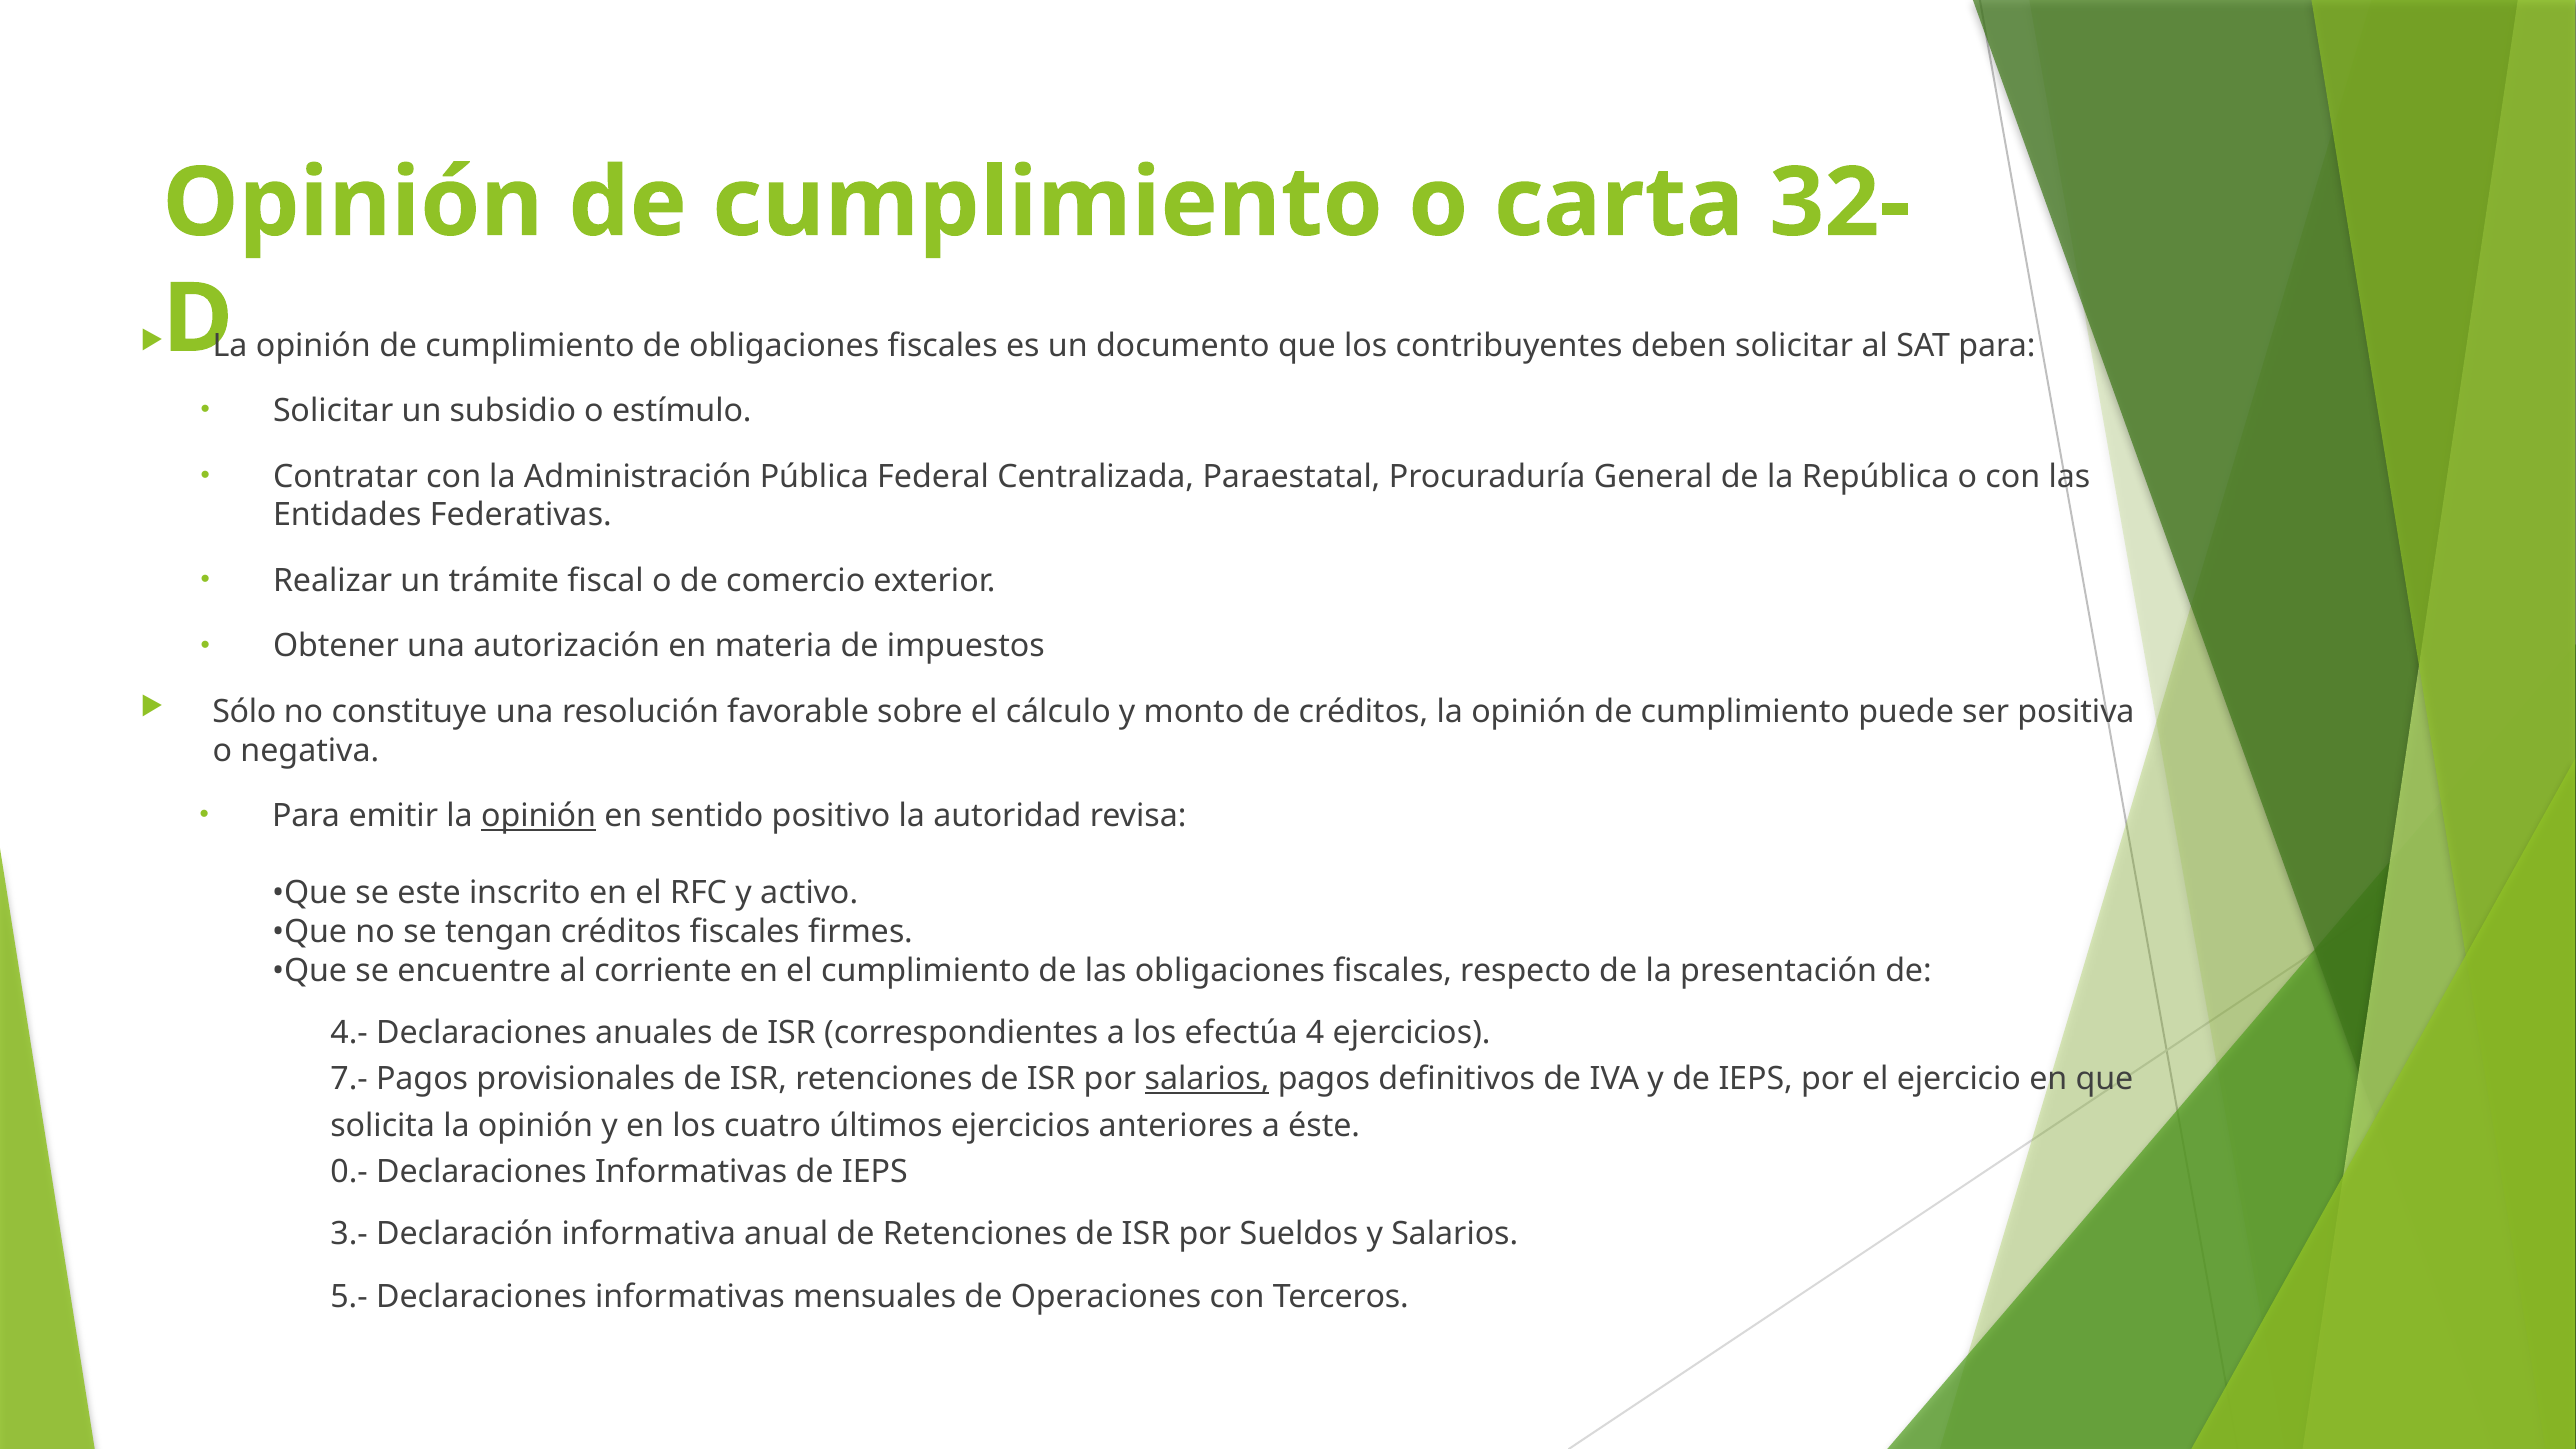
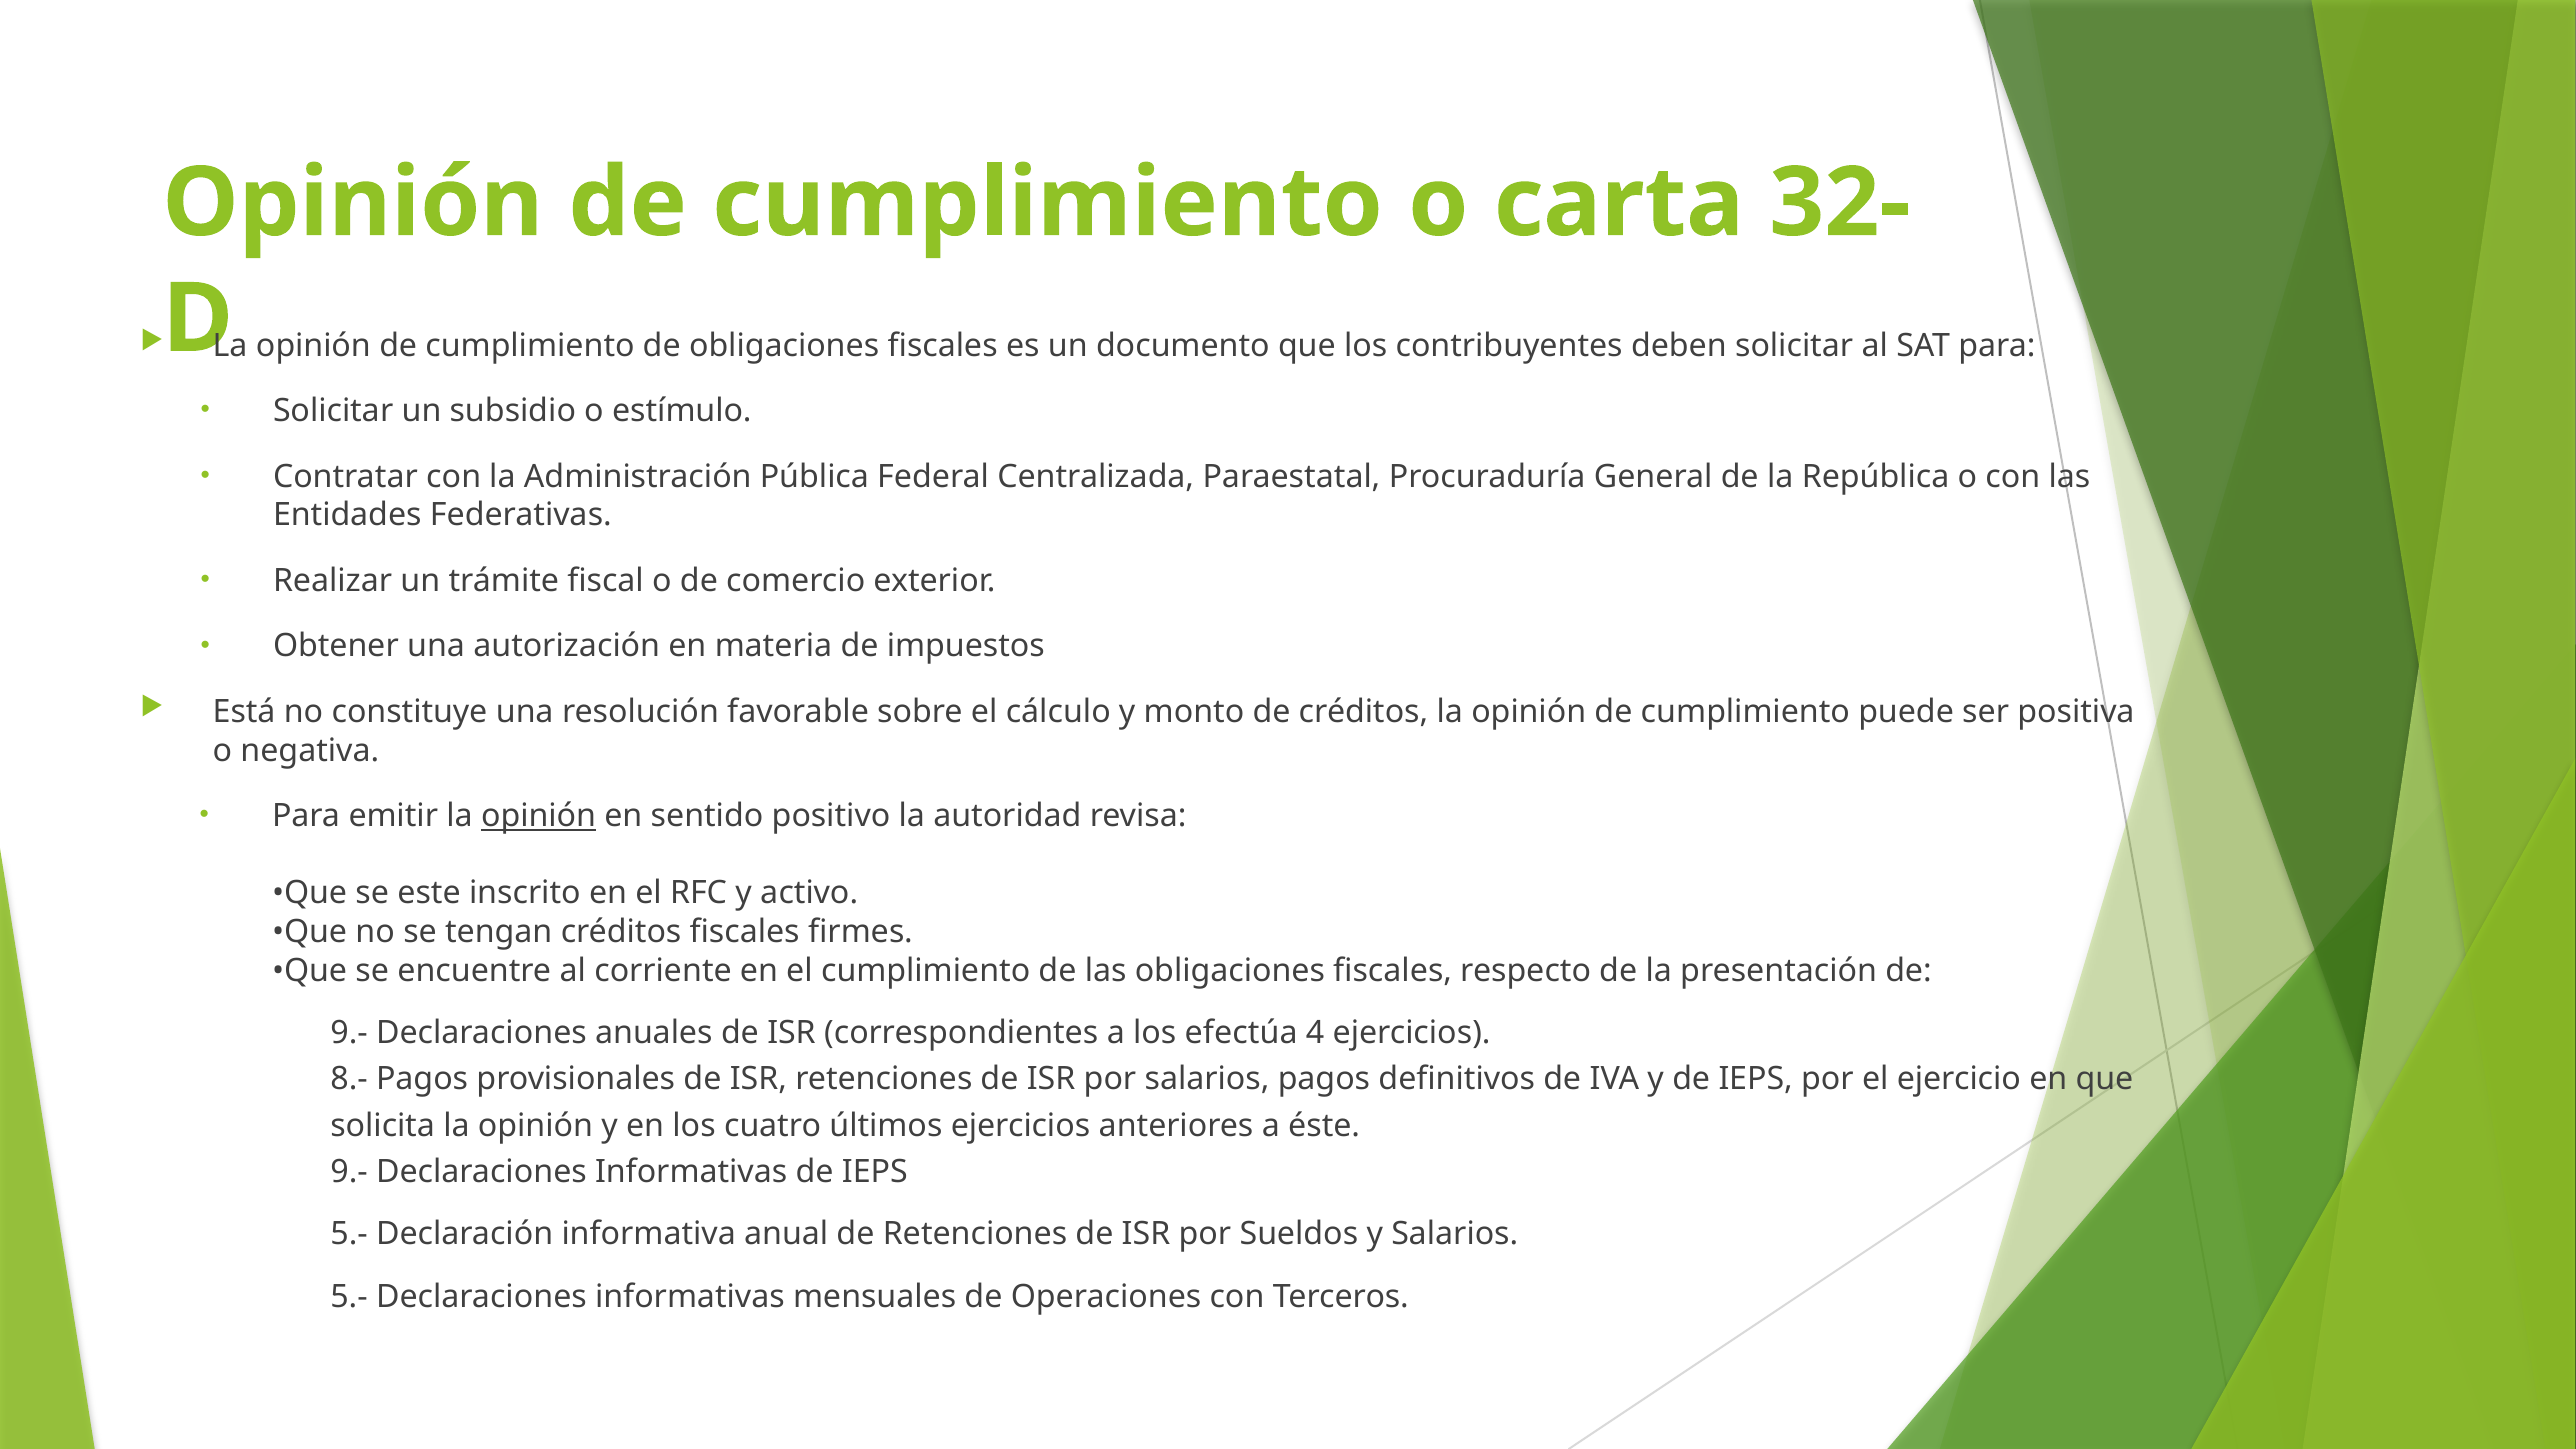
Sólo: Sólo -> Está
4.- at (349, 1033): 4.- -> 9.-
7.-: 7.- -> 8.-
salarios at (1207, 1079) underline: present -> none
0.- at (349, 1172): 0.- -> 9.-
3.- at (349, 1234): 3.- -> 5.-
